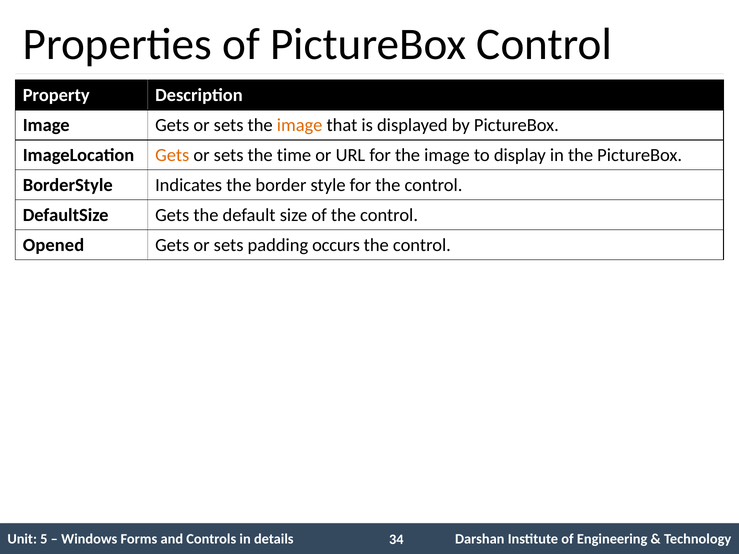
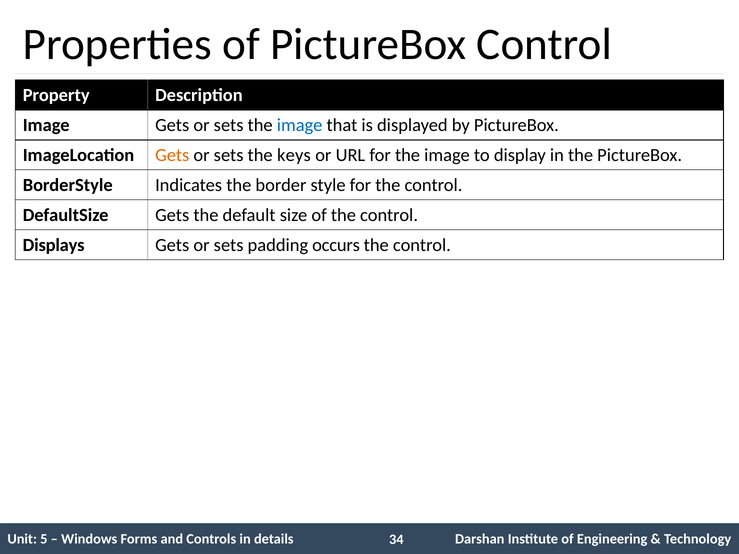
image at (300, 125) colour: orange -> blue
time: time -> keys
Opened: Opened -> Displays
